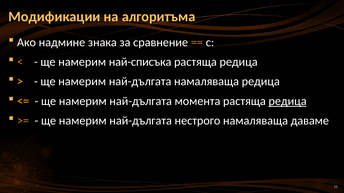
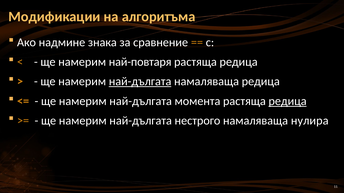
най-списъка: най-списъка -> най-повтаря
най-дългата at (140, 82) underline: none -> present
даваме: даваме -> нулира
